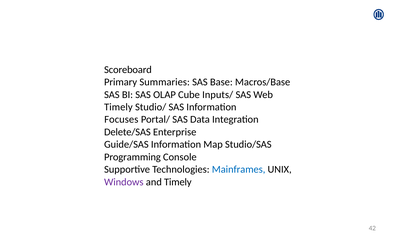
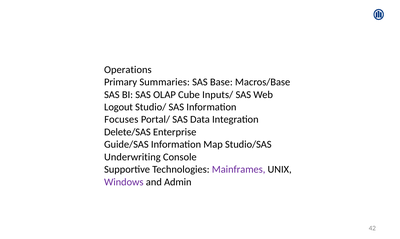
Scoreboard: Scoreboard -> Operations
Timely at (118, 107): Timely -> Logout
Programming: Programming -> Underwriting
Mainframes colour: blue -> purple
and Timely: Timely -> Admin
